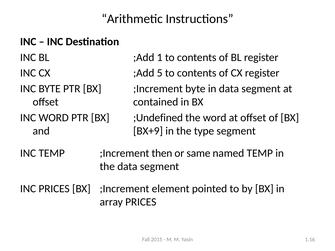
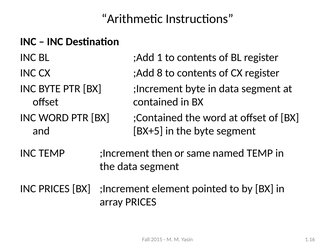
5: 5 -> 8
;Undefined: ;Undefined -> ;Contained
BX+9: BX+9 -> BX+5
the type: type -> byte
